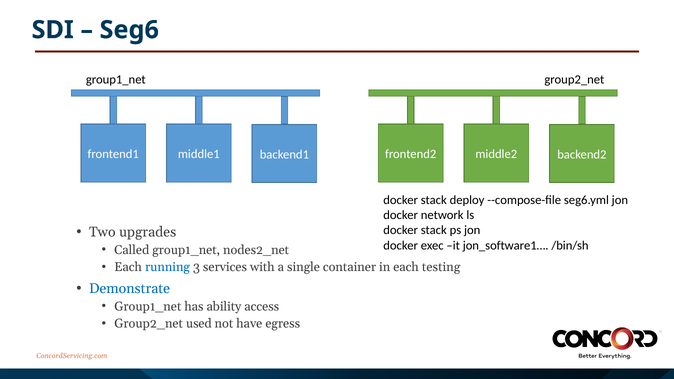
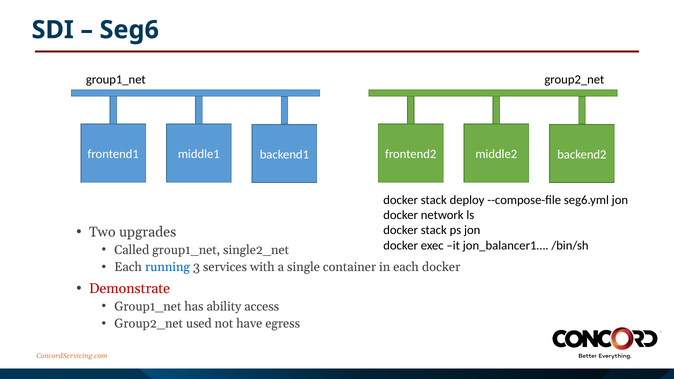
jon_software1…: jon_software1… -> jon_balancer1…
nodes2_net: nodes2_net -> single2_net
each testing: testing -> docker
Demonstrate colour: blue -> red
